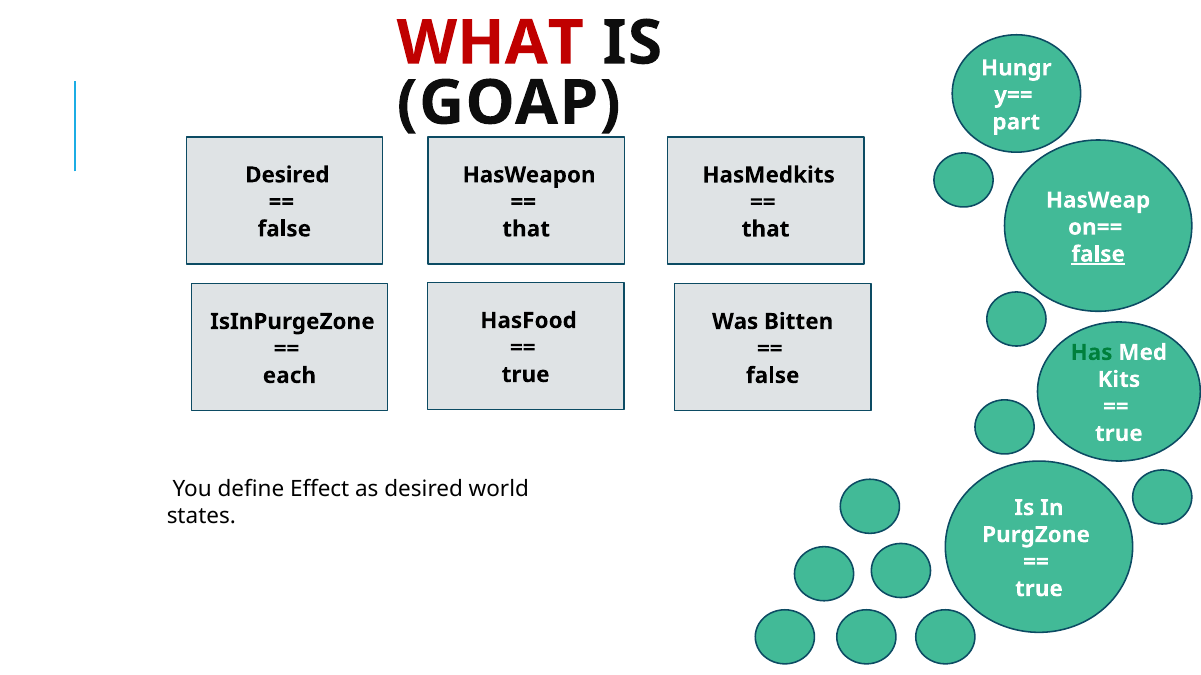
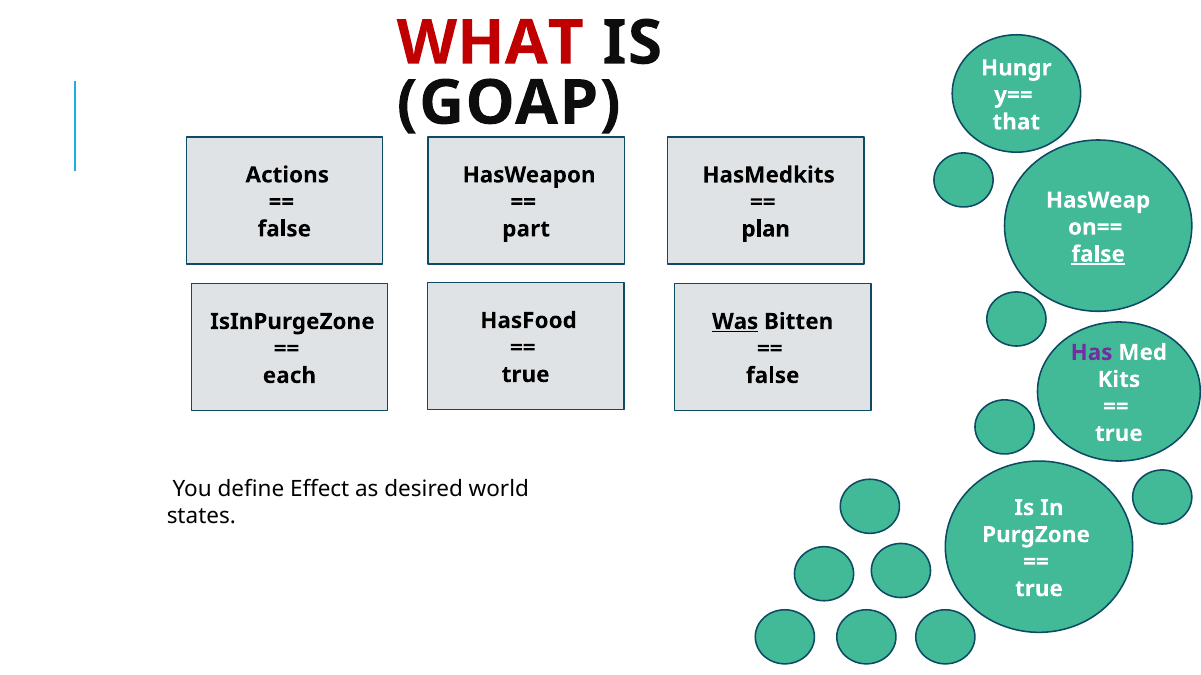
part: part -> that
Desired at (287, 175): Desired -> Actions
that at (526, 229): that -> part
that at (766, 229): that -> plan
Was underline: none -> present
Has colour: green -> purple
